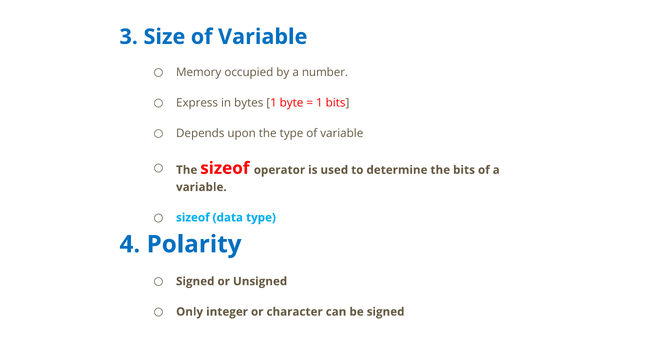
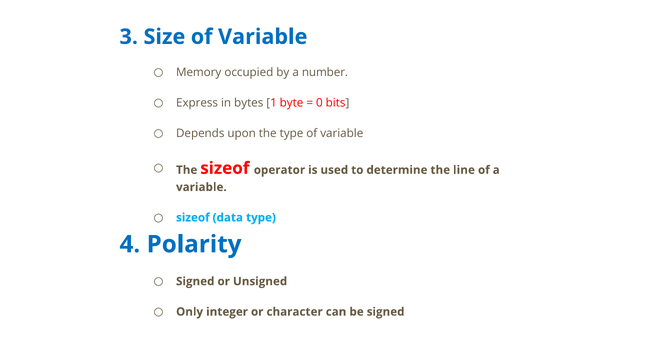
1 at (319, 103): 1 -> 0
the bits: bits -> line
